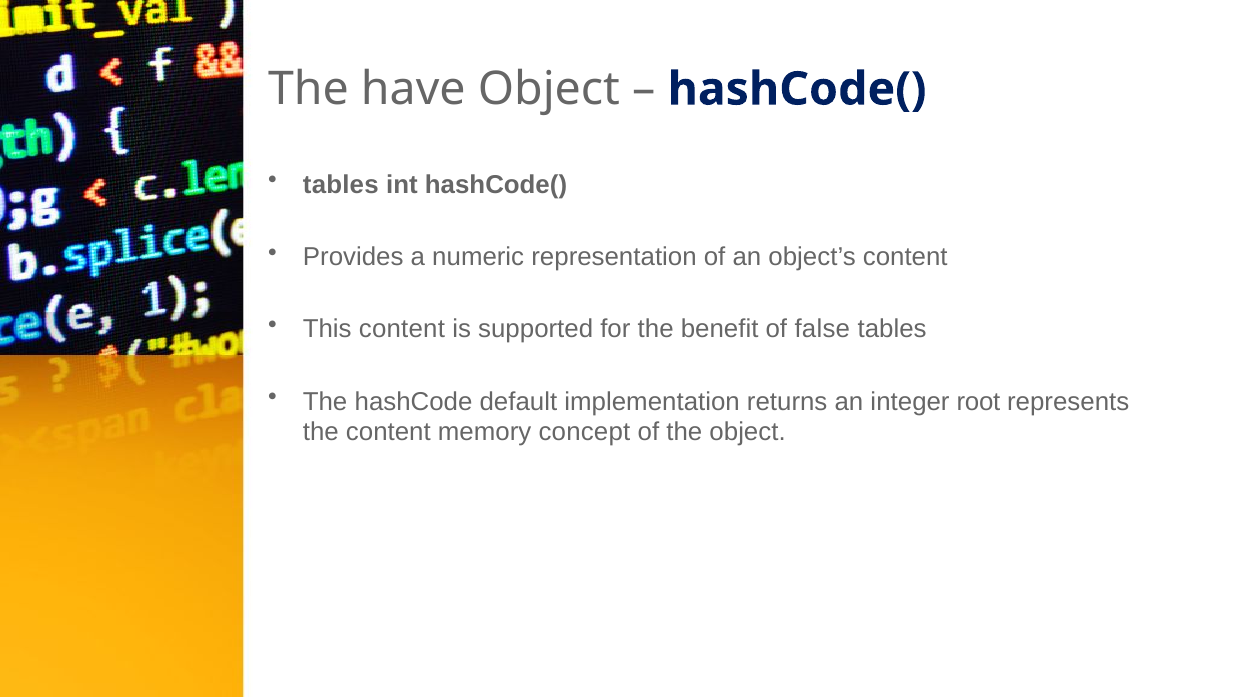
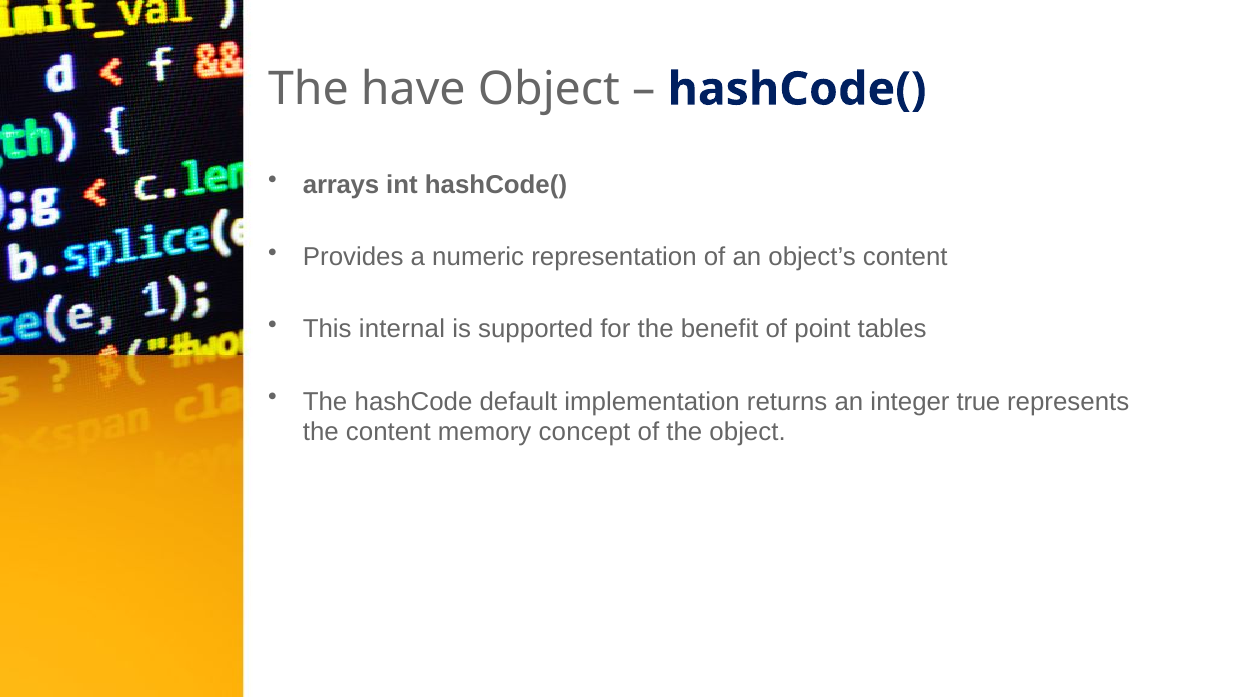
tables at (341, 185): tables -> arrays
This content: content -> internal
false: false -> point
root: root -> true
